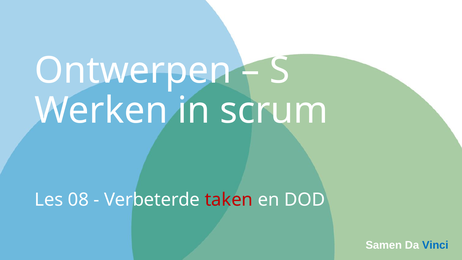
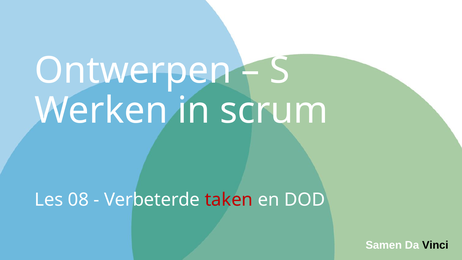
Vinci colour: blue -> black
